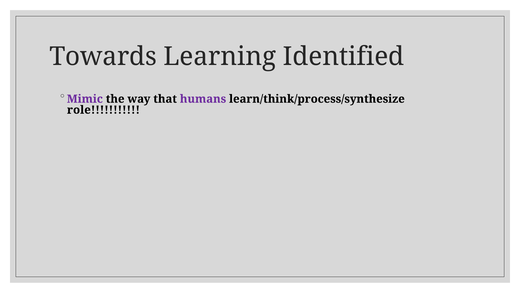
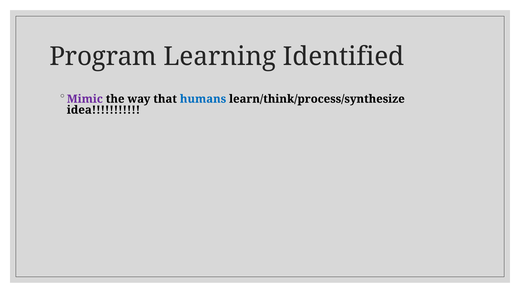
Towards: Towards -> Program
humans colour: purple -> blue
role: role -> idea
